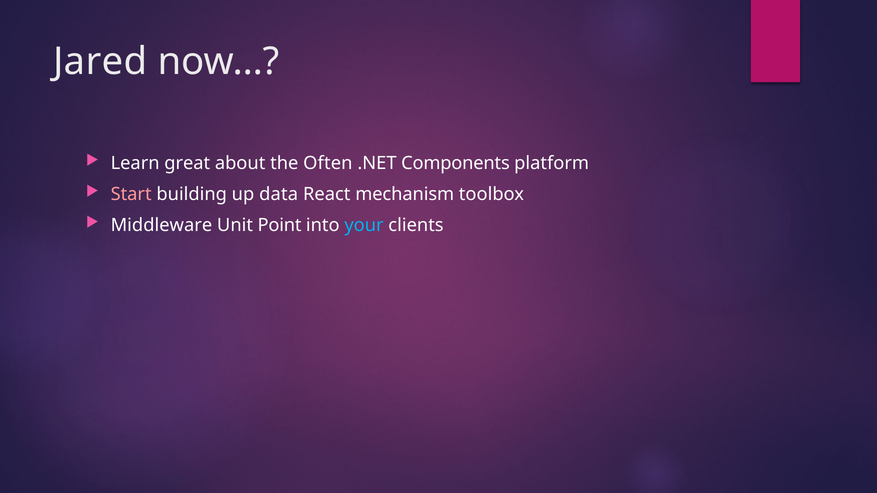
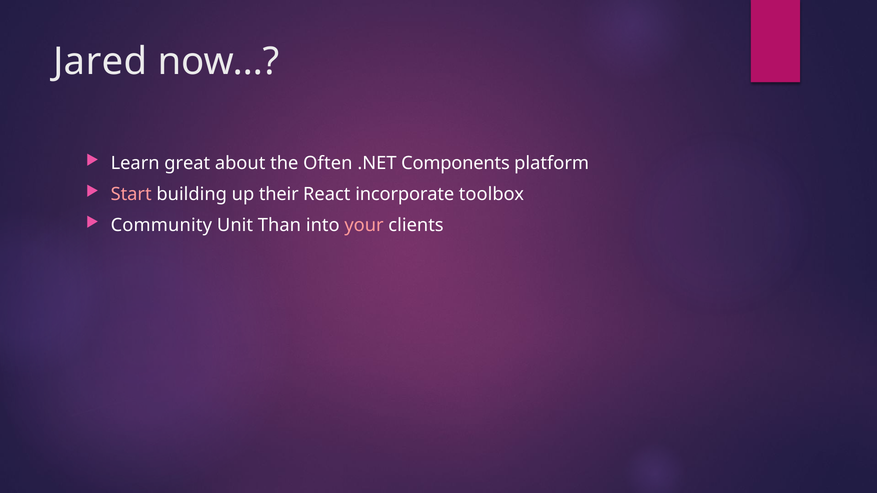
data: data -> their
mechanism: mechanism -> incorporate
Middleware: Middleware -> Community
Point: Point -> Than
your colour: light blue -> pink
